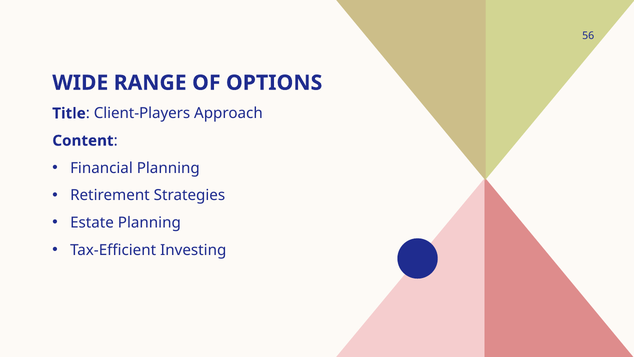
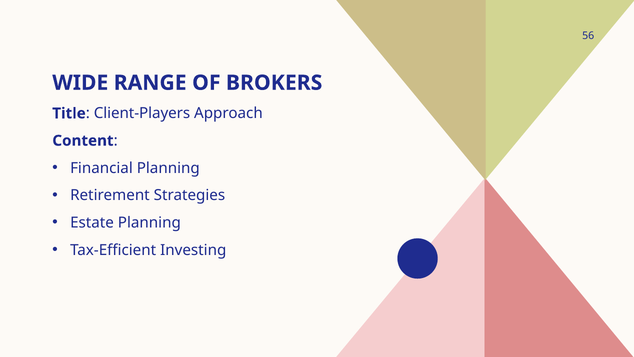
OPTIONS: OPTIONS -> BROKERS
